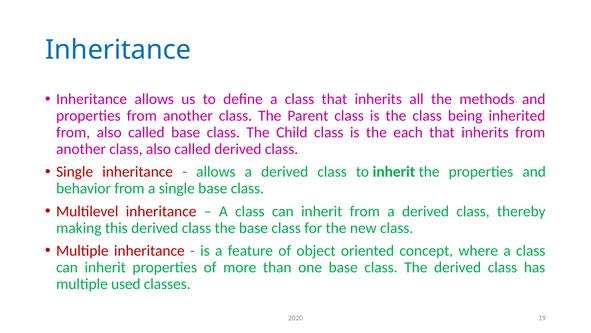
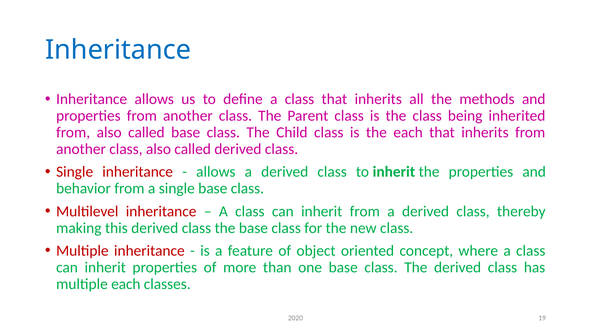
multiple used: used -> each
